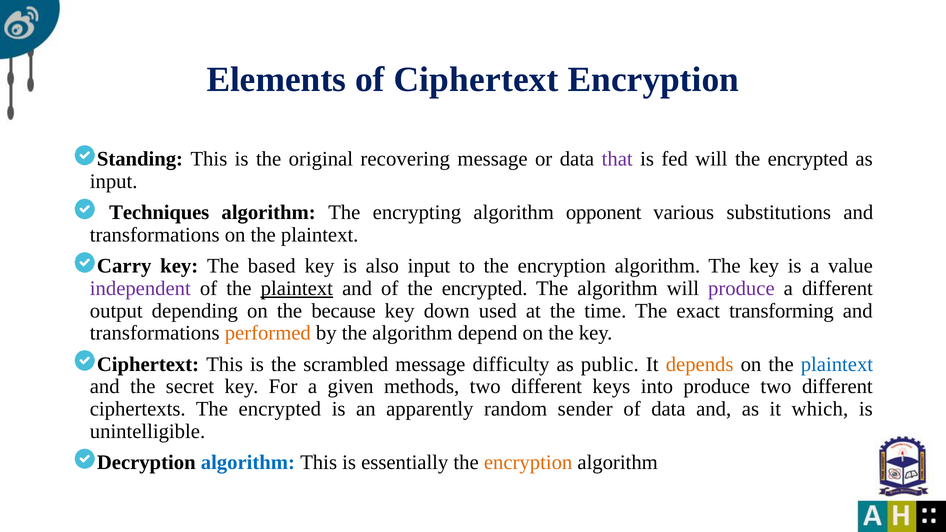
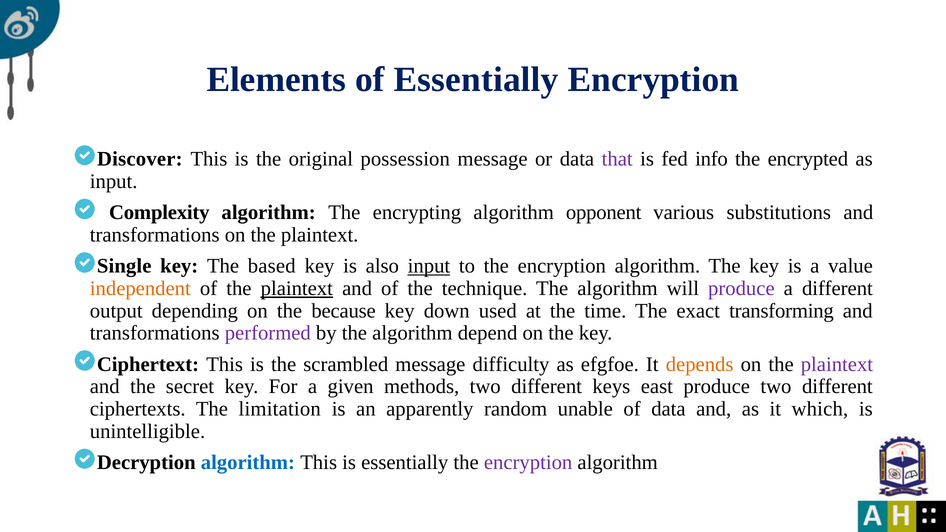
of Ciphertext: Ciphertext -> Essentially
Standing: Standing -> Discover
recovering: recovering -> possession
fed will: will -> info
Techniques: Techniques -> Complexity
Carry: Carry -> Single
input at (429, 266) underline: none -> present
independent colour: purple -> orange
of the encrypted: encrypted -> technique
performed colour: orange -> purple
public: public -> efgfoe
plaintext at (837, 364) colour: blue -> purple
into: into -> east
ciphertexts The encrypted: encrypted -> limitation
sender: sender -> unable
encryption at (528, 463) colour: orange -> purple
